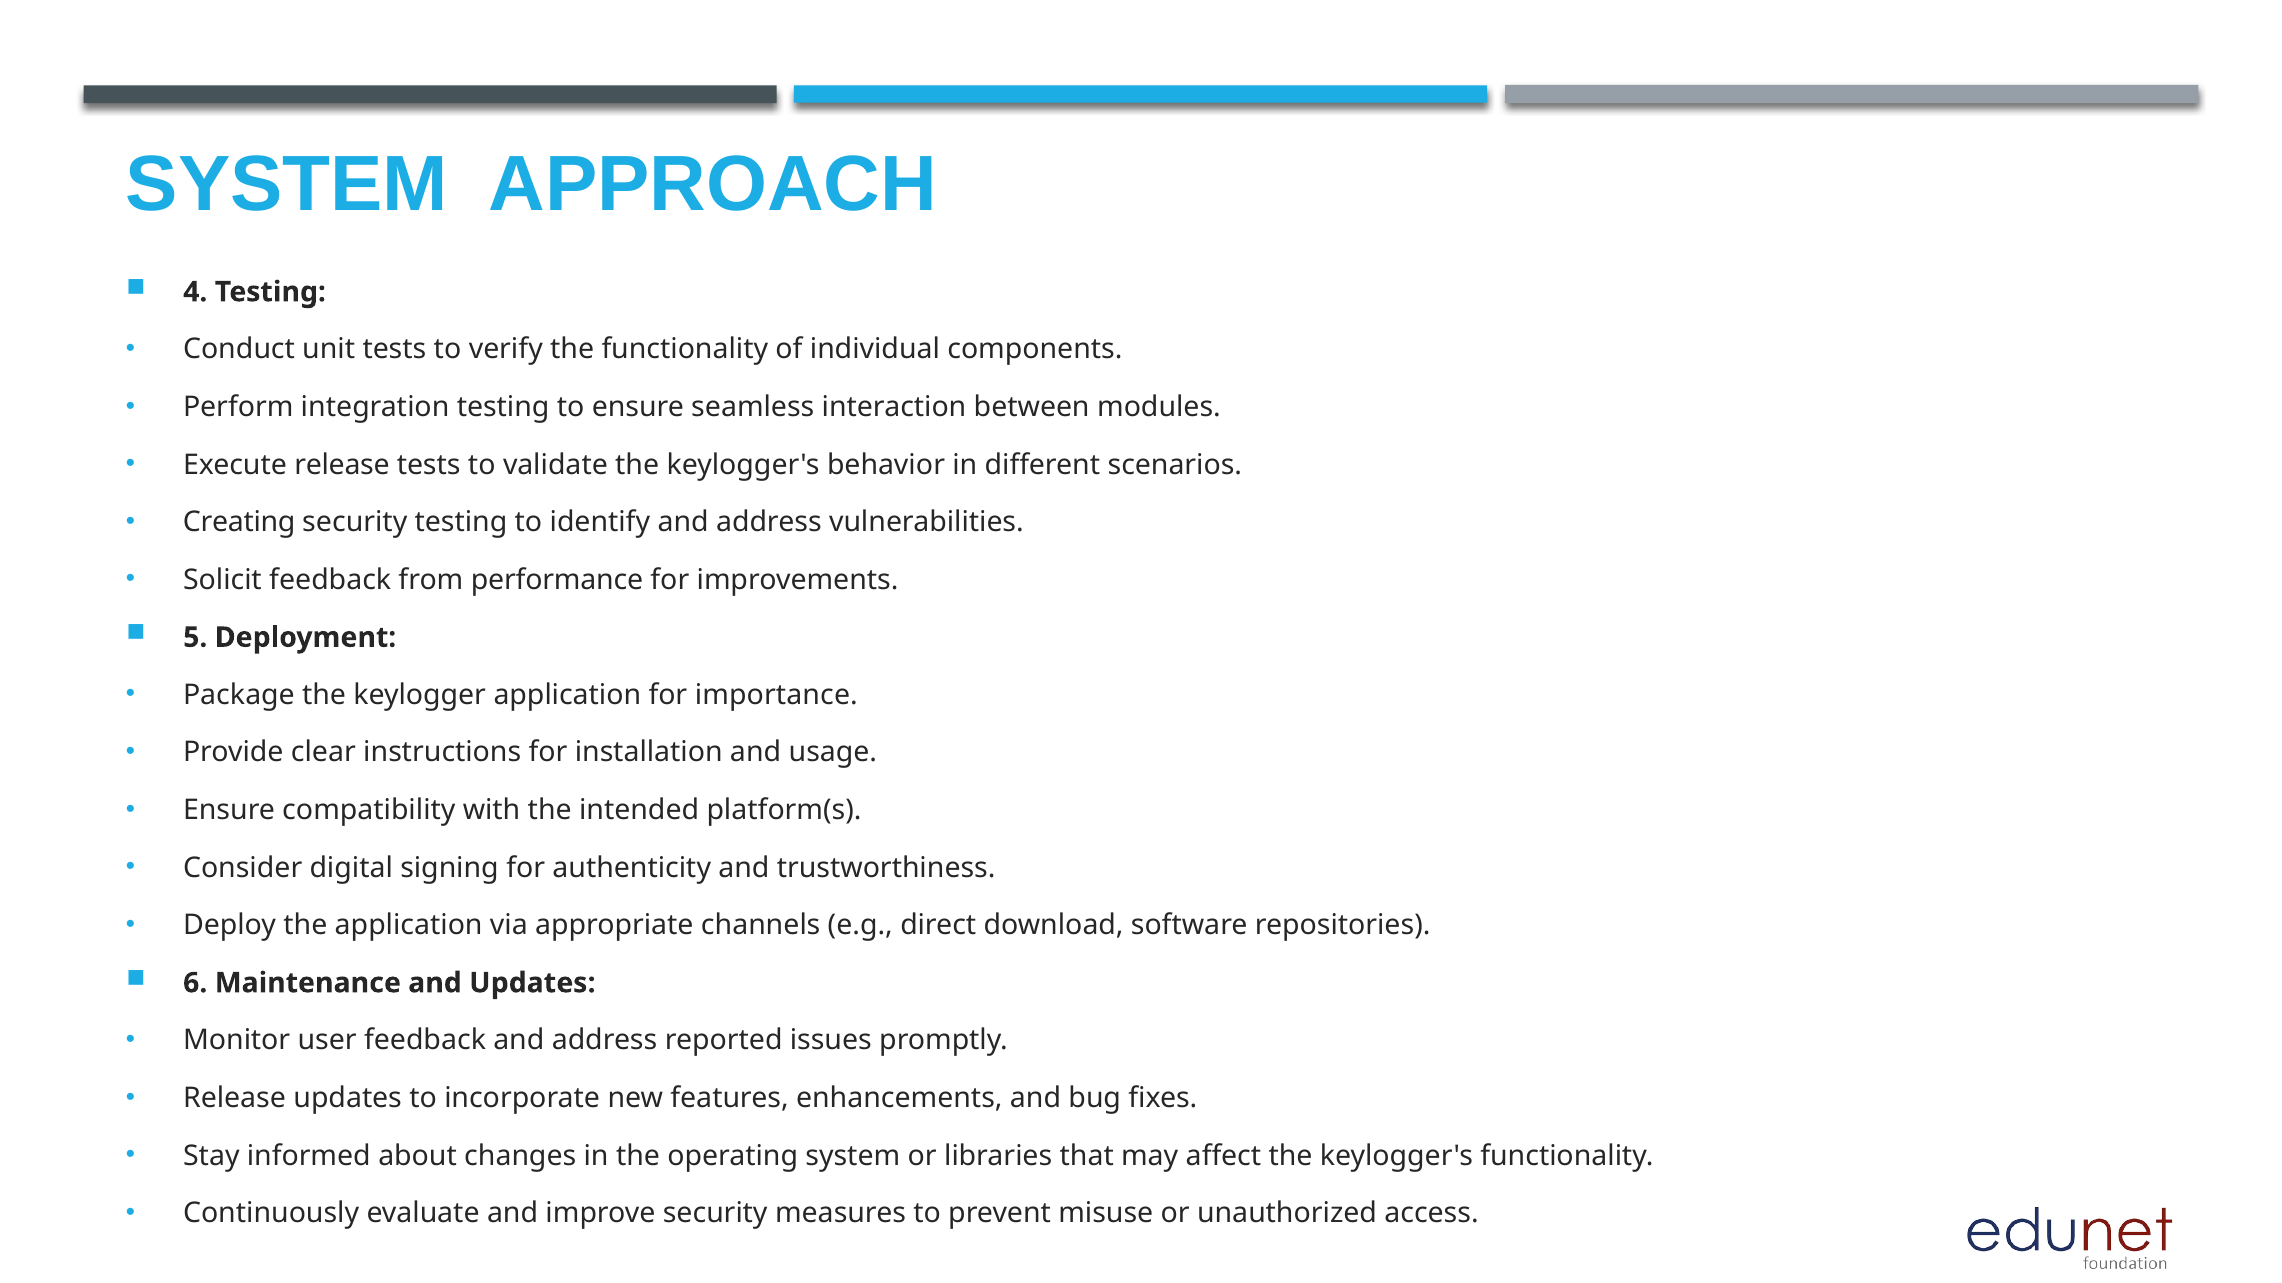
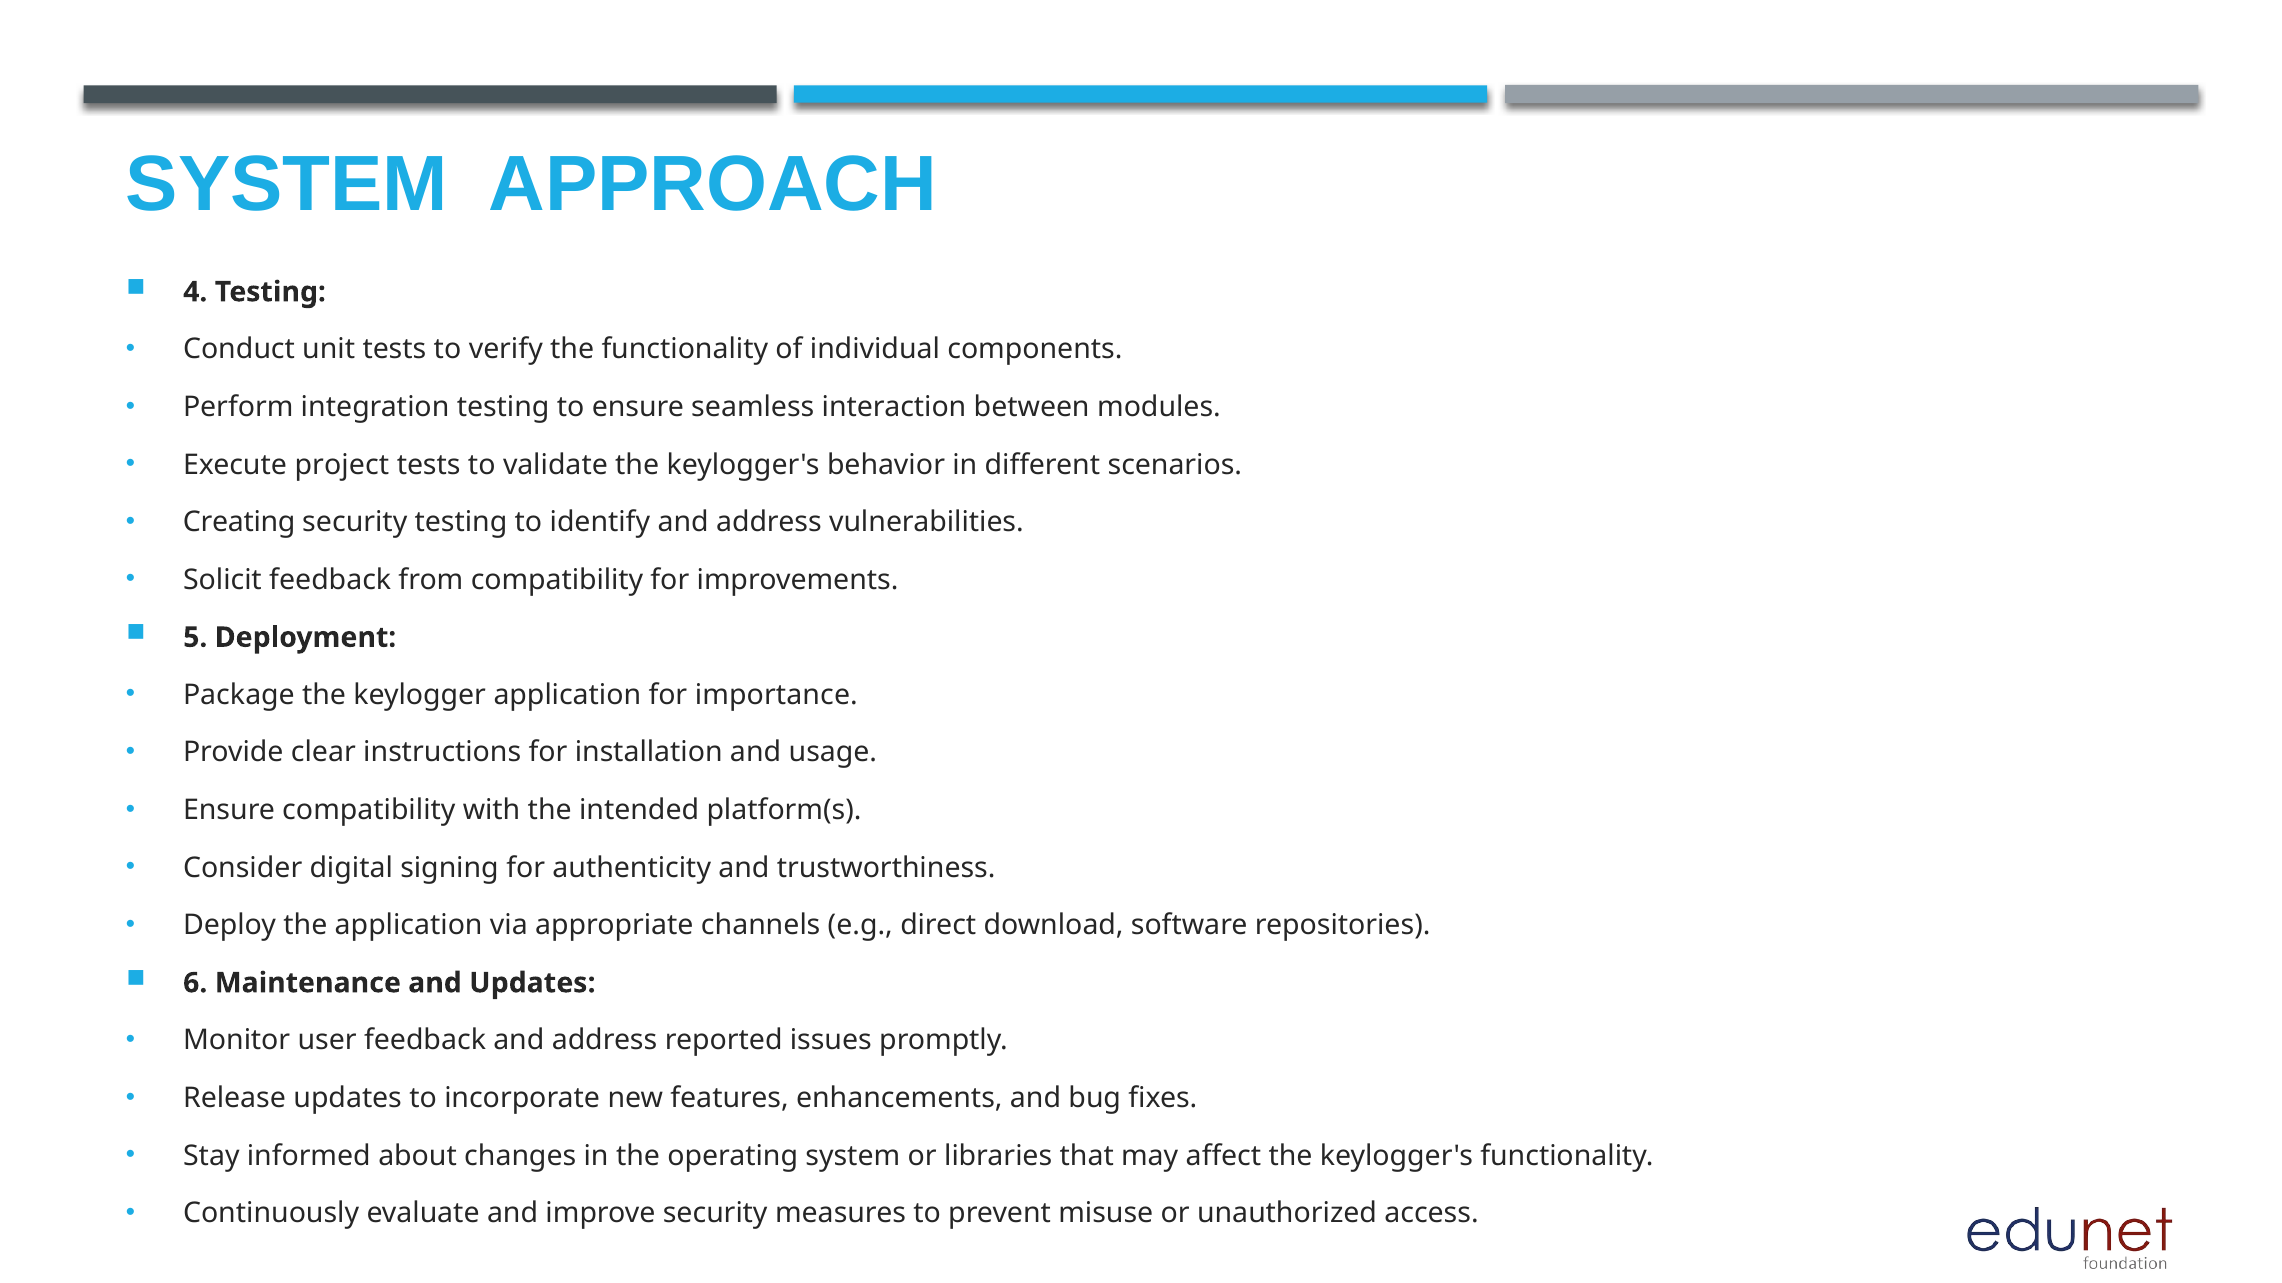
Execute release: release -> project
from performance: performance -> compatibility
